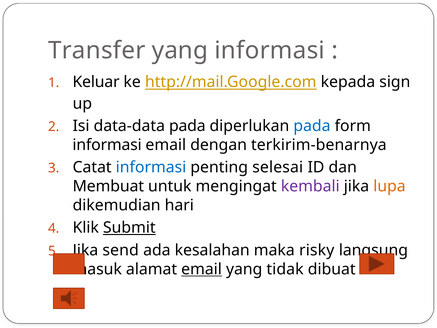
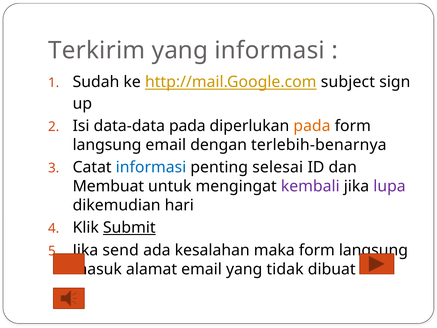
Transfer: Transfer -> Terkirim
Keluar: Keluar -> Sudah
kepada: kepada -> subject
pada at (312, 126) colour: blue -> orange
informasi at (107, 145): informasi -> langsung
terkirim-benarnya: terkirim-benarnya -> terlebih-benarnya
lupa colour: orange -> purple
maka risky: risky -> form
email at (202, 269) underline: present -> none
